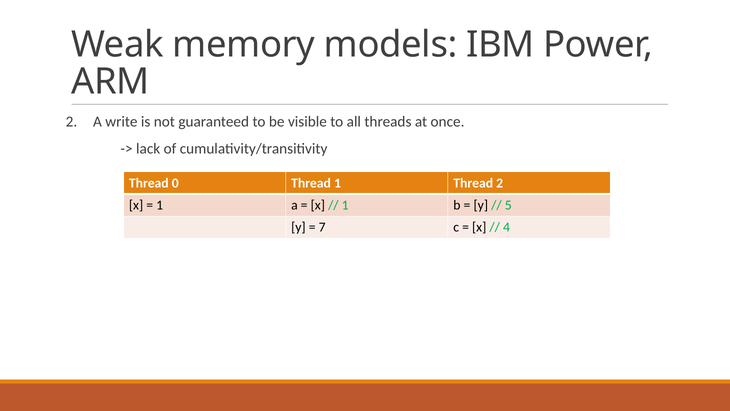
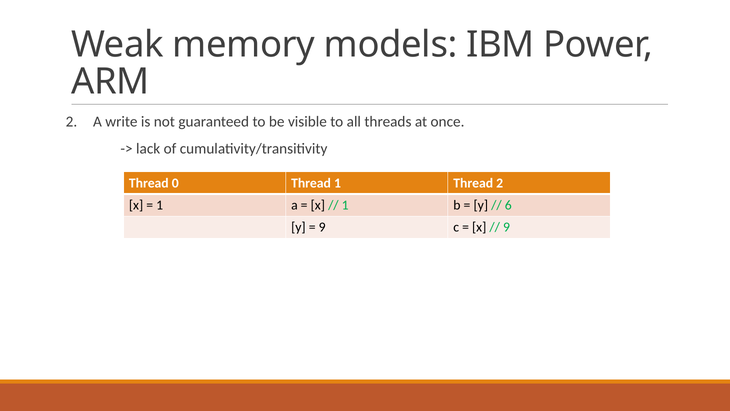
5: 5 -> 6
7 at (322, 227): 7 -> 9
4 at (507, 227): 4 -> 9
